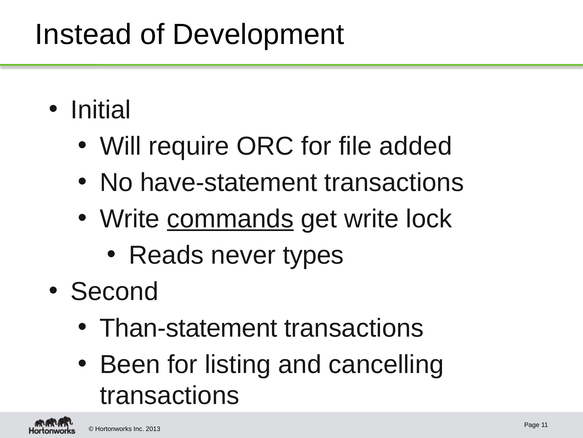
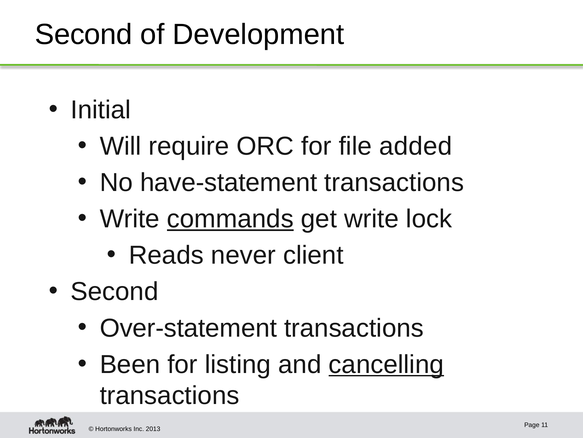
Instead at (83, 34): Instead -> Second
types: types -> client
Than-statement: Than-statement -> Over-statement
cancelling underline: none -> present
